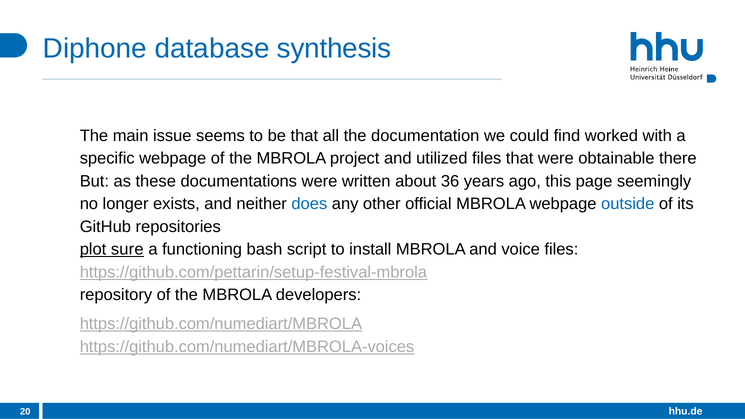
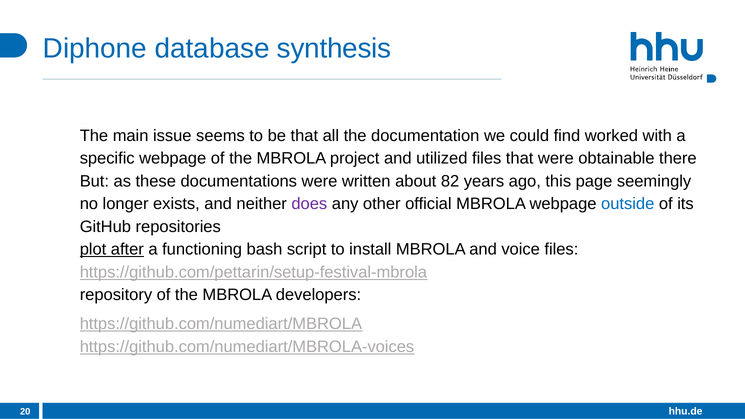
36: 36 -> 82
does colour: blue -> purple
sure: sure -> after
